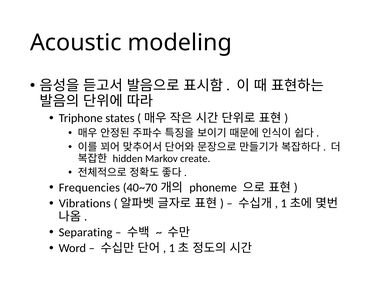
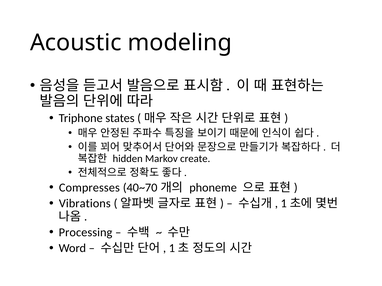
Frequencies: Frequencies -> Compresses
Separating: Separating -> Processing
